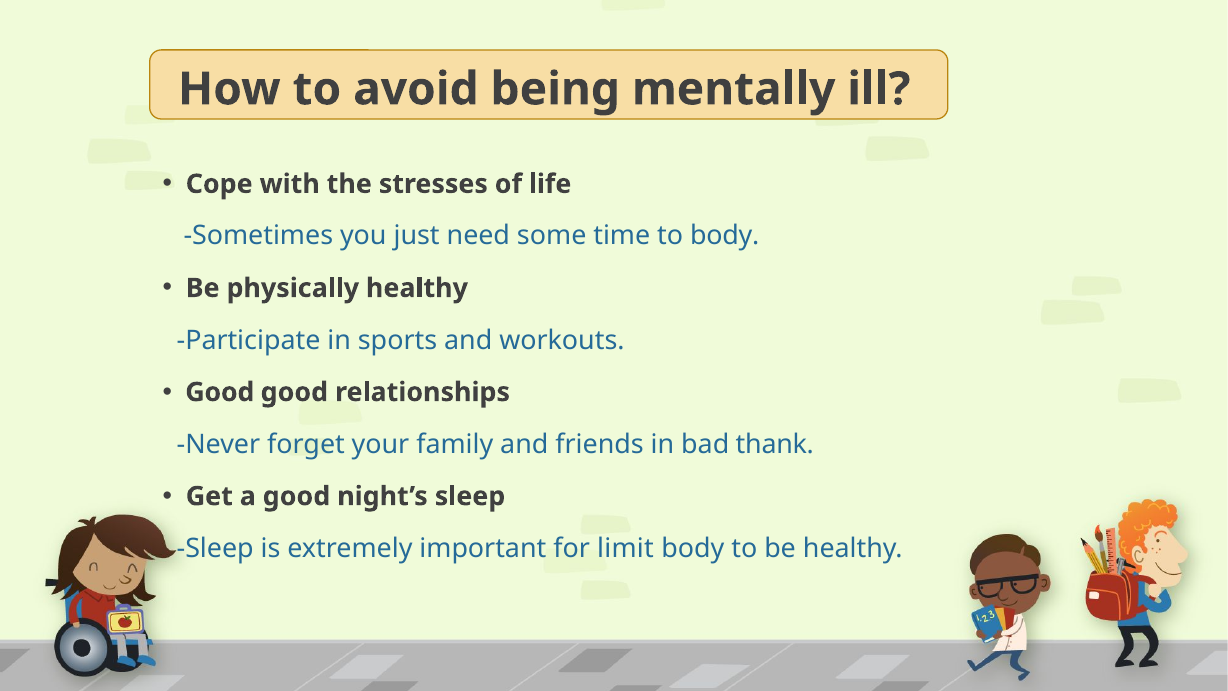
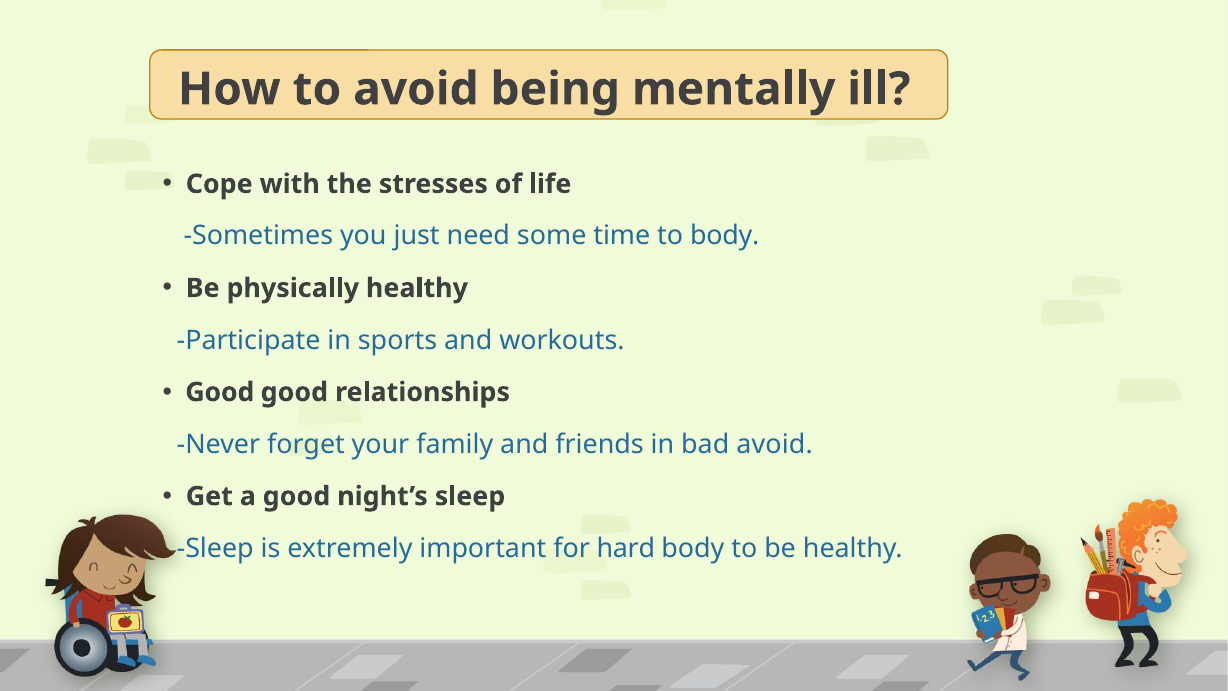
bad thank: thank -> avoid
limit: limit -> hard
